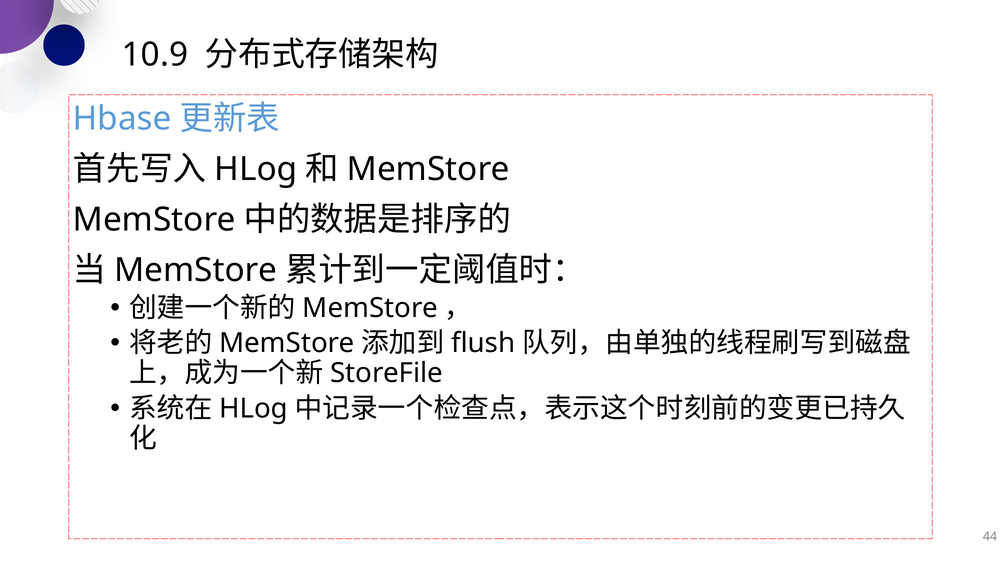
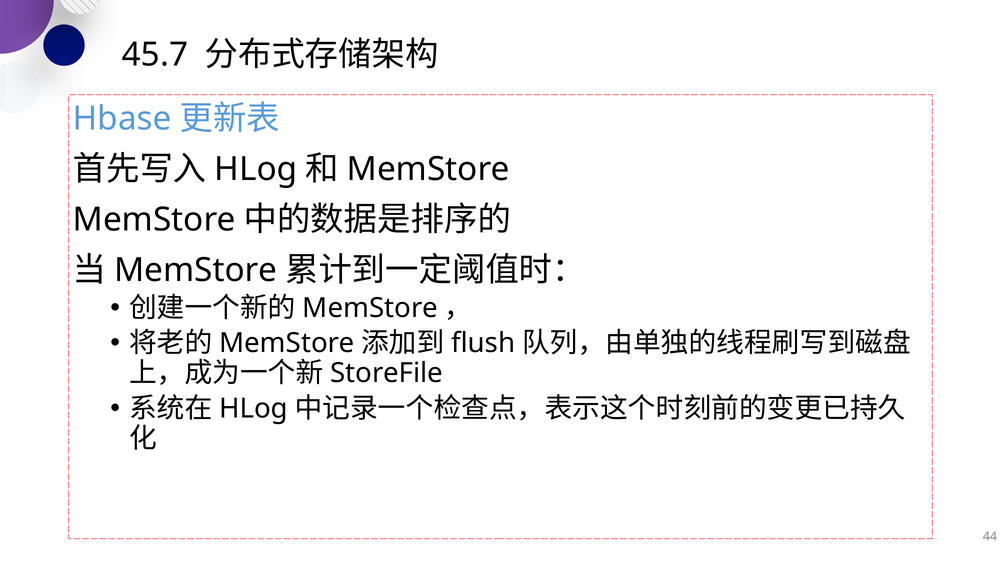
10.9: 10.9 -> 45.7
